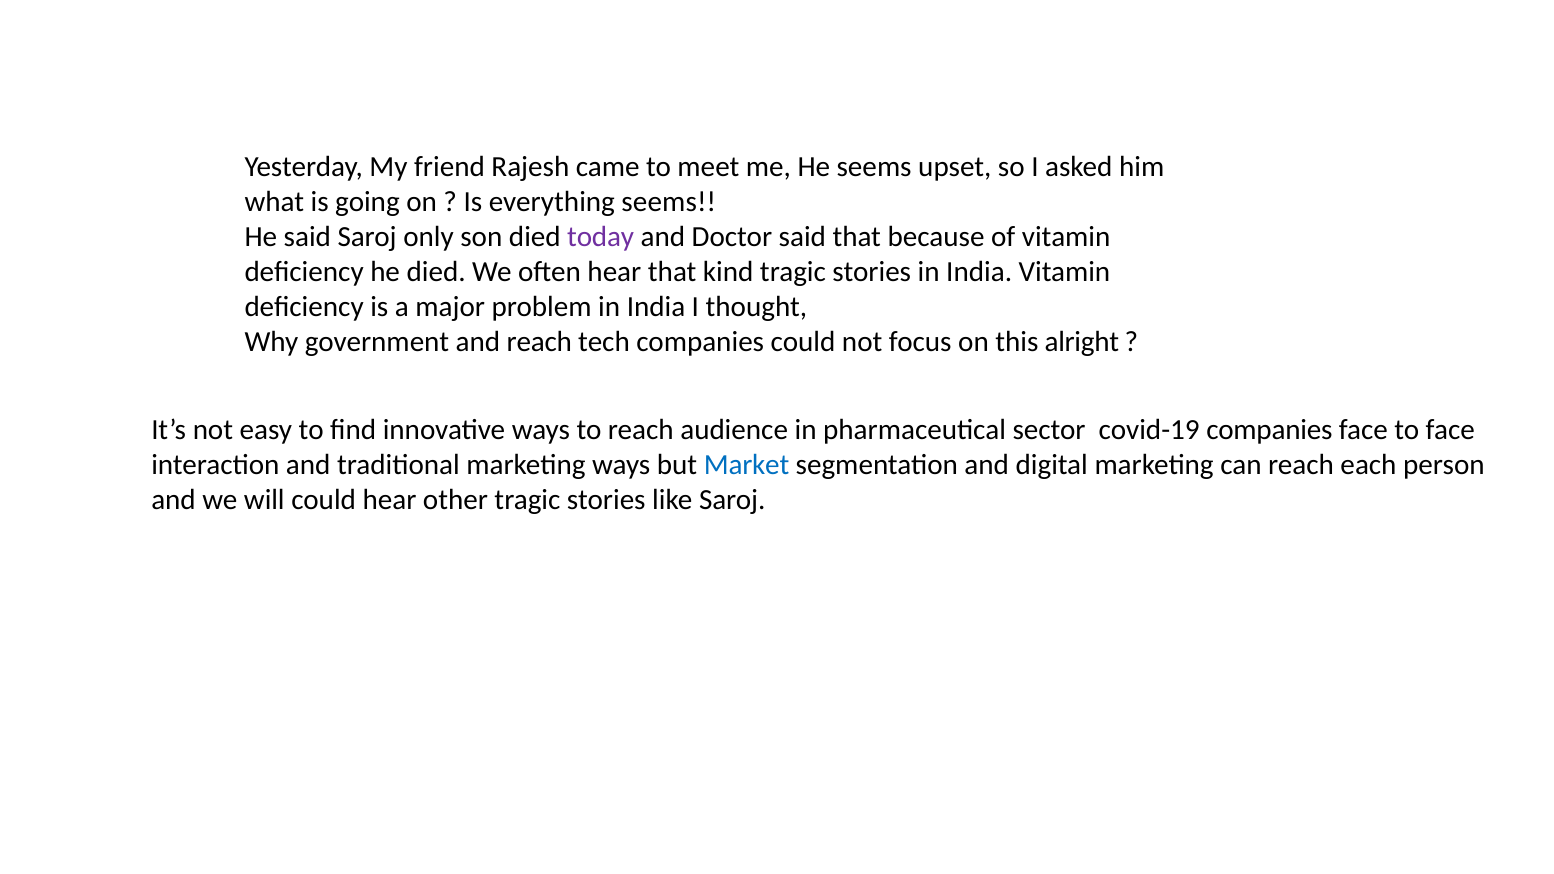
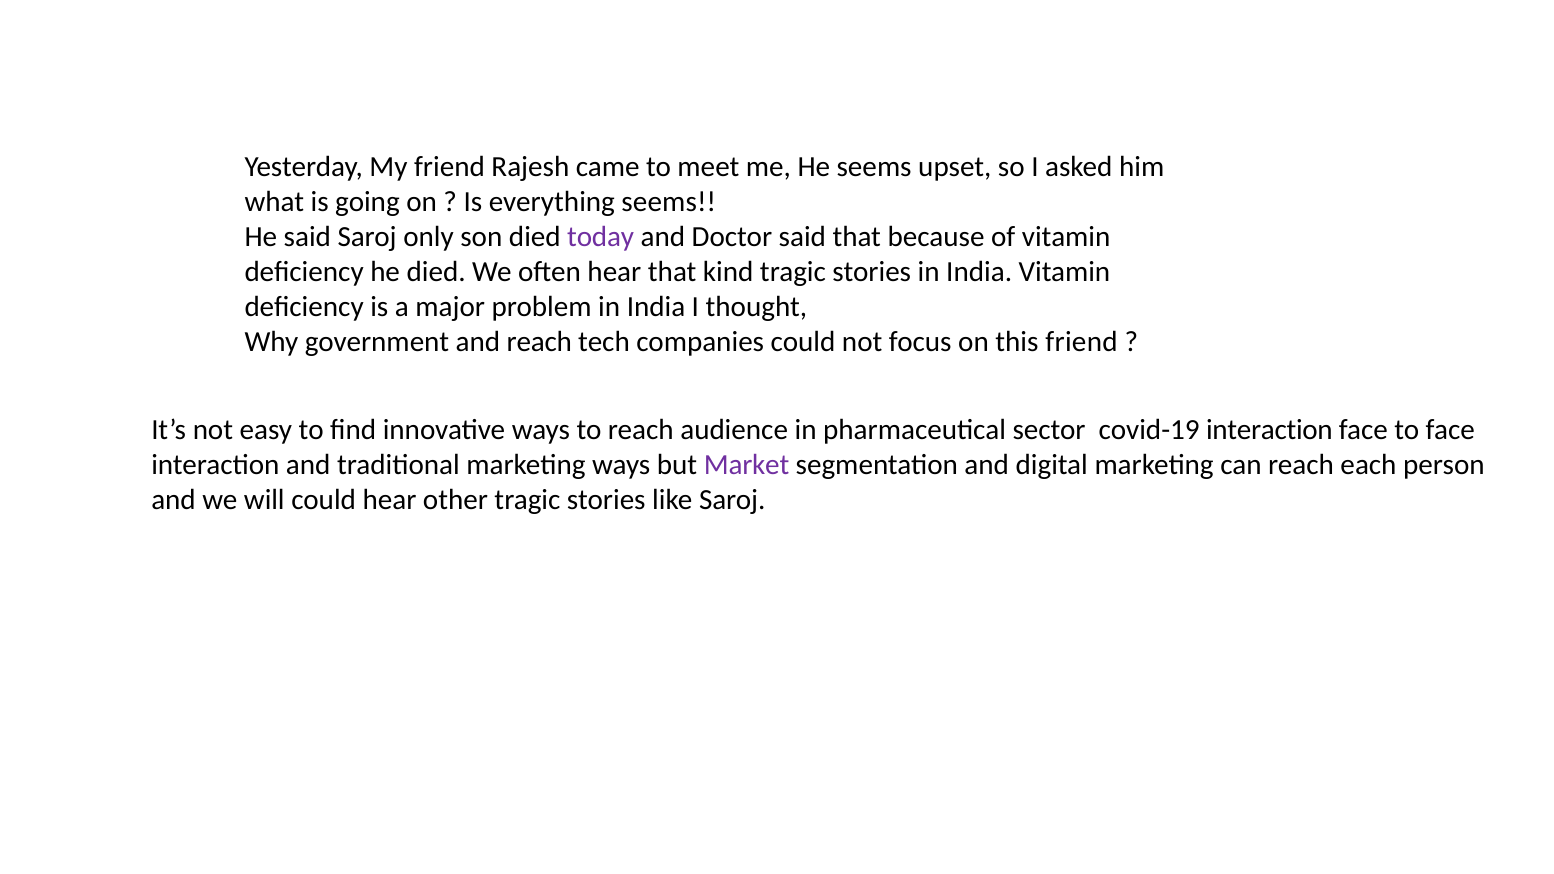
this alright: alright -> friend
covid-19 companies: companies -> interaction
Market colour: blue -> purple
